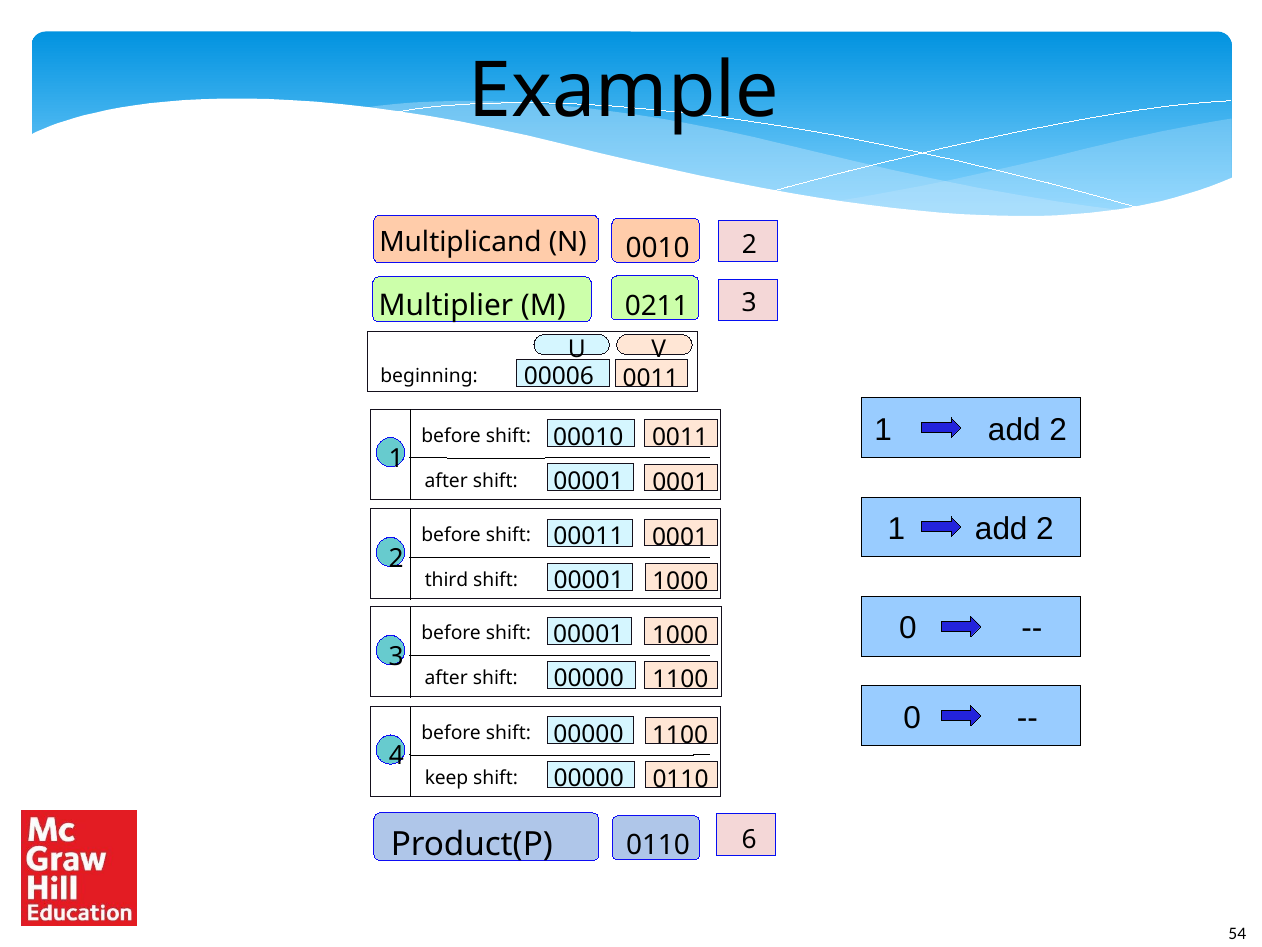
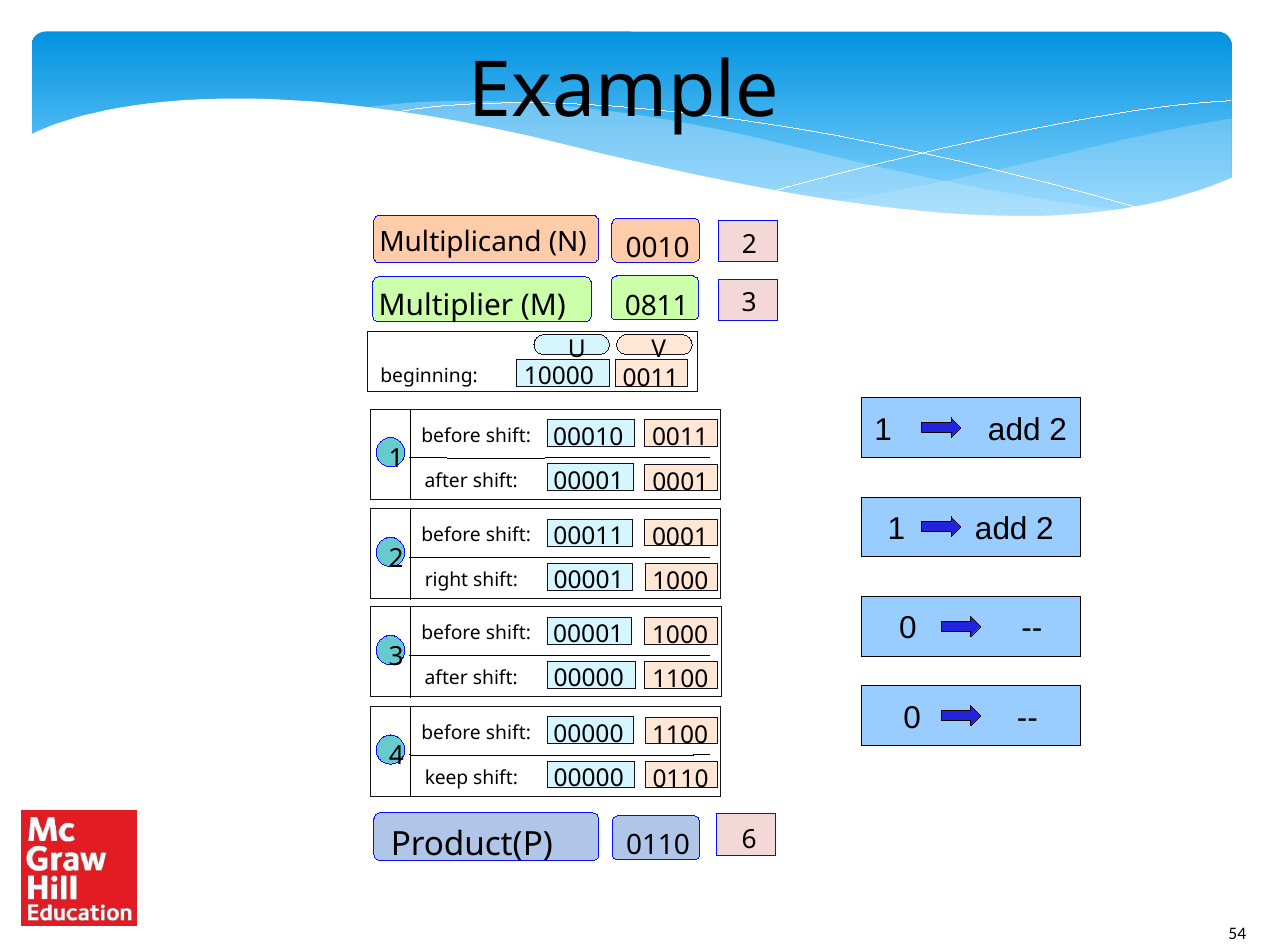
0211: 0211 -> 0811
00006: 00006 -> 10000
third: third -> right
